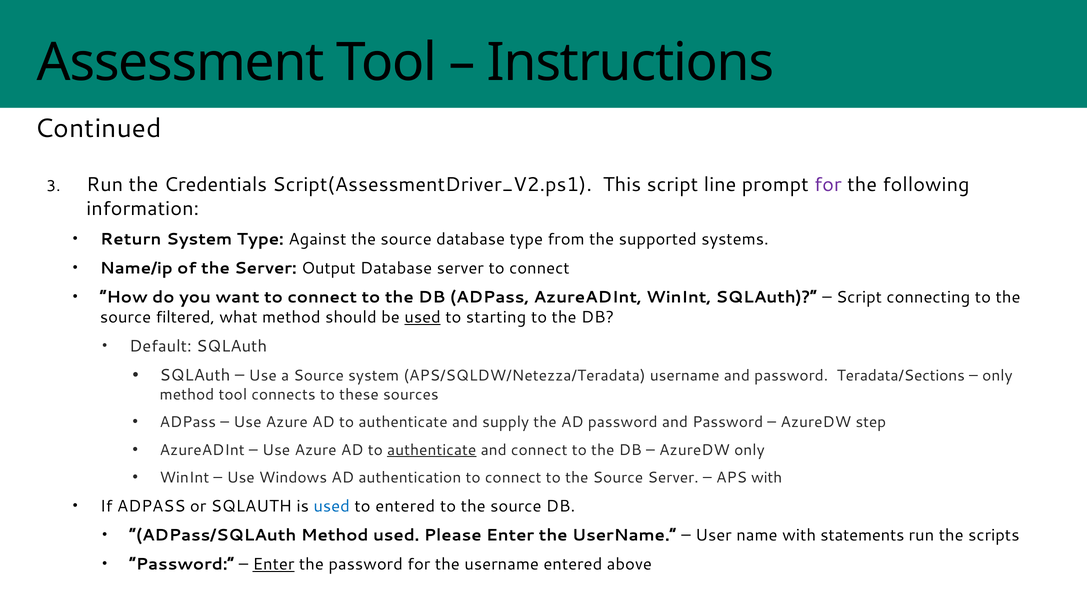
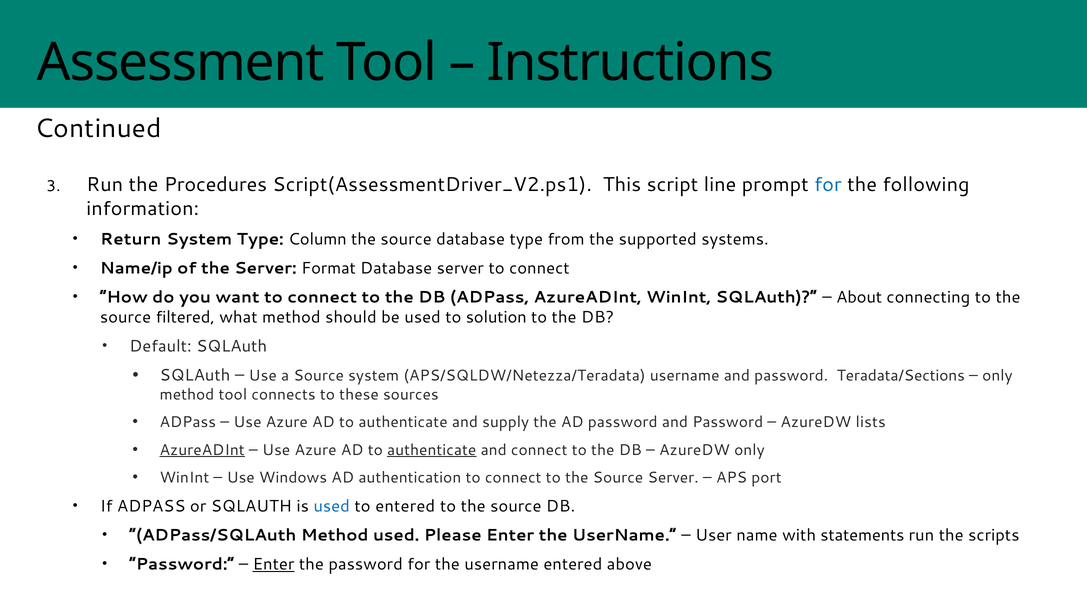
Credentials: Credentials -> Procedures
for at (828, 185) colour: purple -> blue
Against: Against -> Column
Output: Output -> Format
Script at (859, 297): Script -> About
used at (423, 317) underline: present -> none
starting: starting -> solution
step: step -> lists
AzureADInt at (202, 450) underline: none -> present
APS with: with -> port
